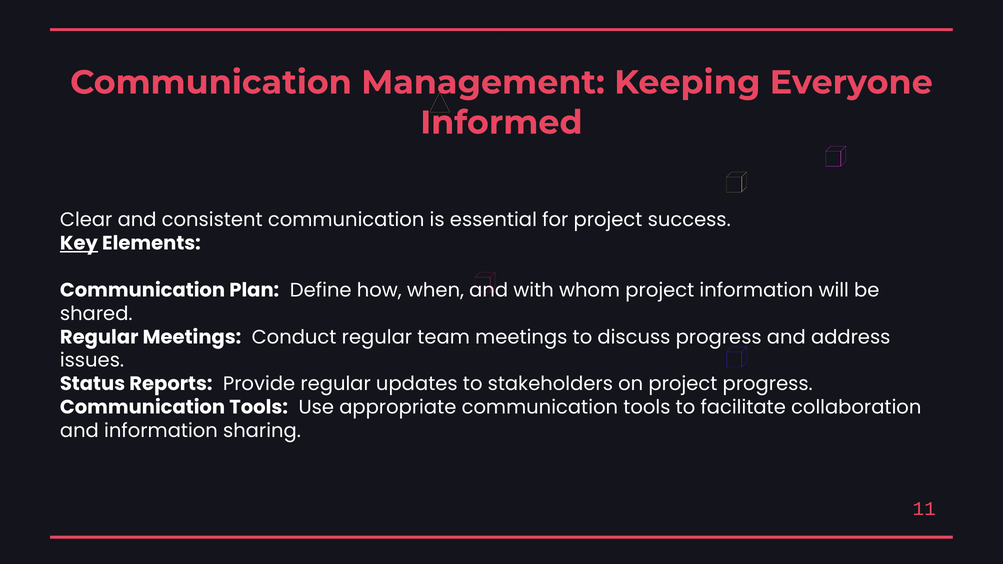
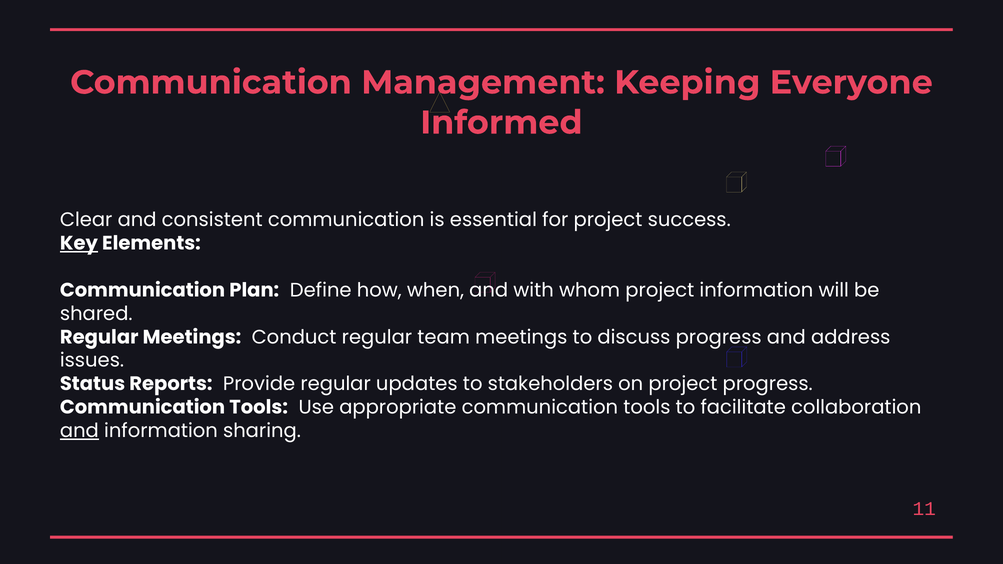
and at (79, 431) underline: none -> present
